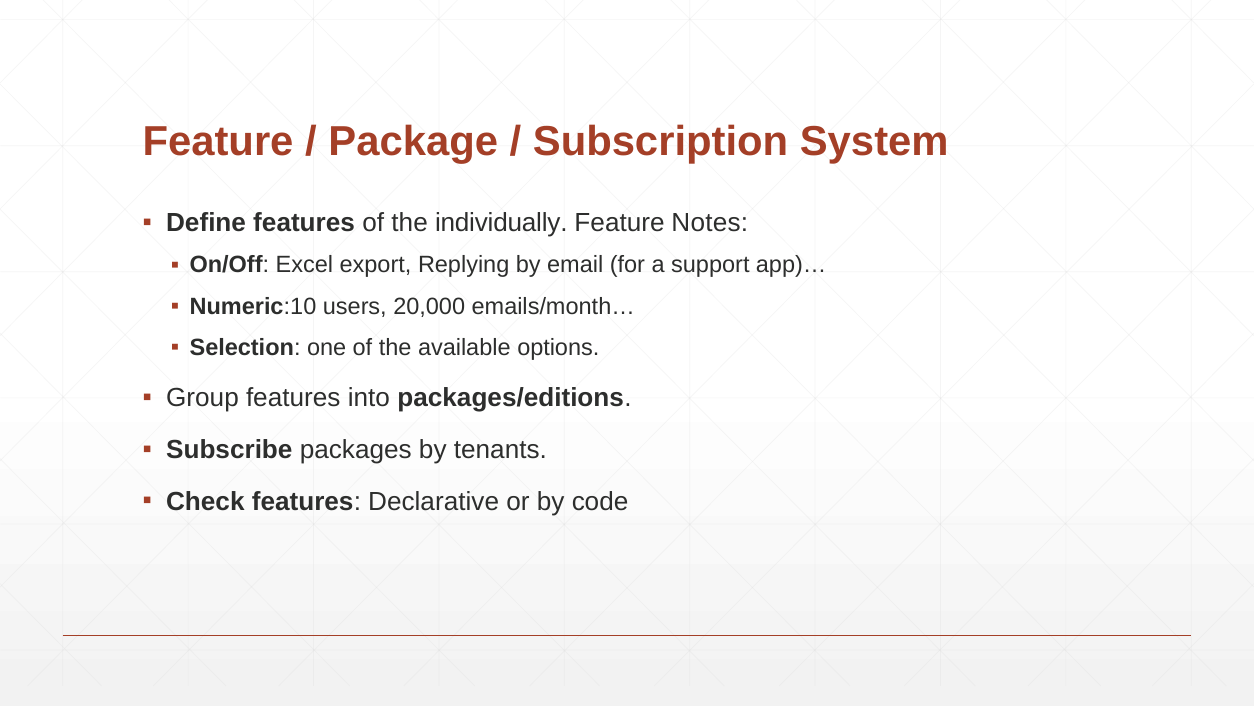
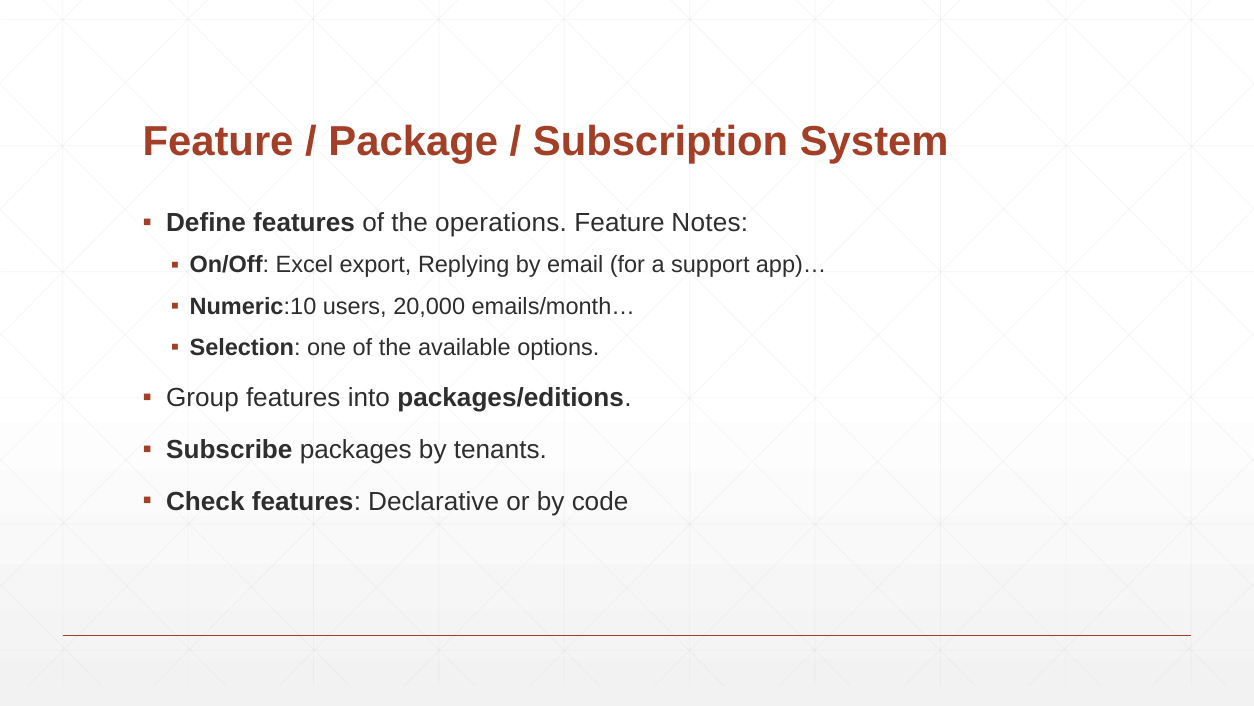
individually: individually -> operations
